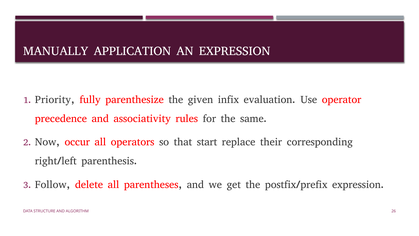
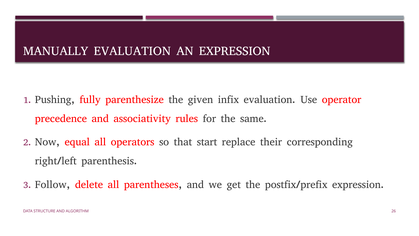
MANUALLY APPLICATION: APPLICATION -> EVALUATION
Priority: Priority -> Pushing
occur: occur -> equal
